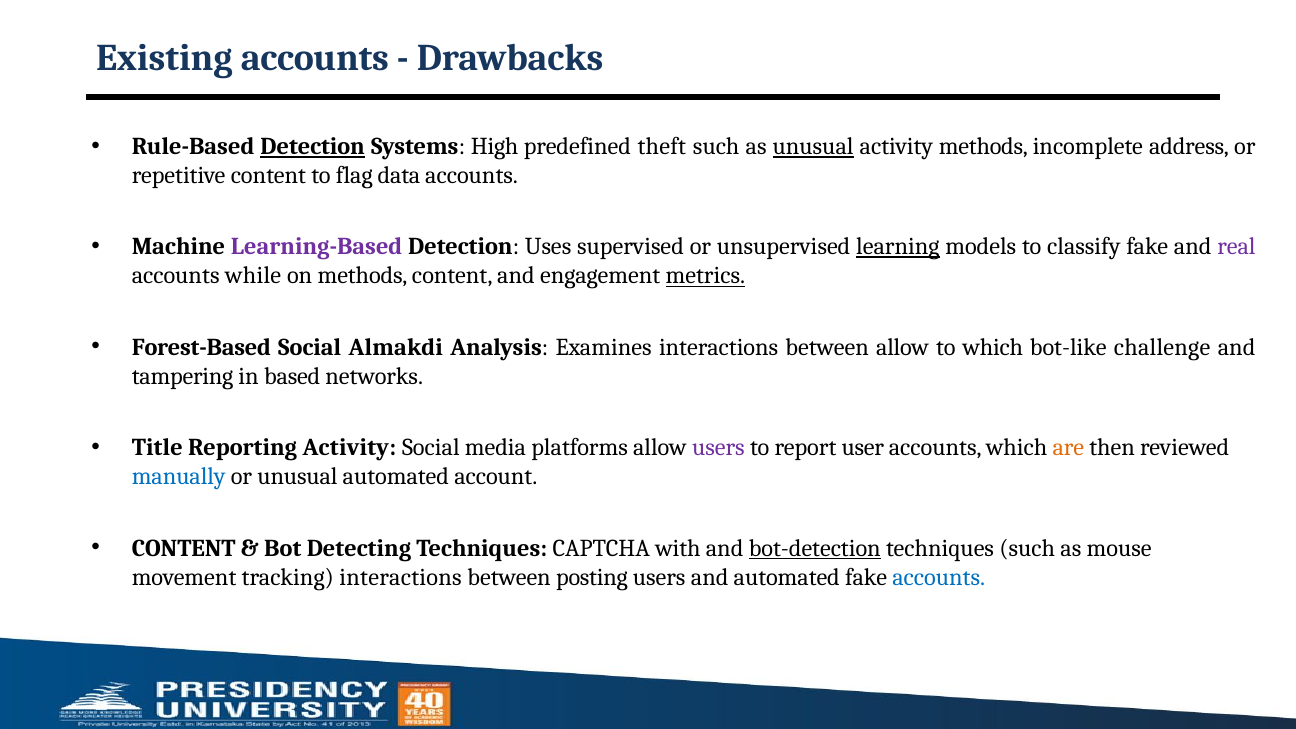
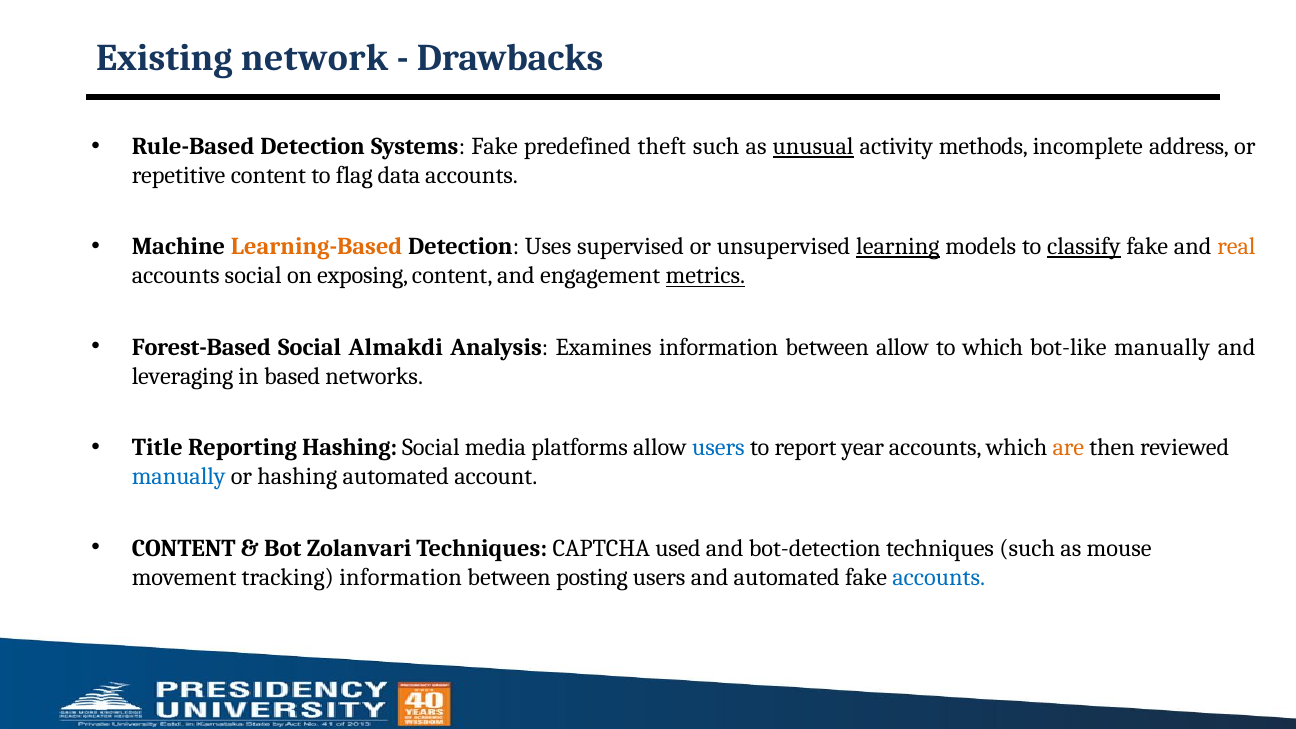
Existing accounts: accounts -> network
Detection at (313, 146) underline: present -> none
Systems High: High -> Fake
Learning-Based colour: purple -> orange
classify underline: none -> present
real colour: purple -> orange
accounts while: while -> social
on methods: methods -> exposing
Examines interactions: interactions -> information
bot-like challenge: challenge -> manually
tampering: tampering -> leveraging
Reporting Activity: Activity -> Hashing
users at (718, 448) colour: purple -> blue
user: user -> year
or unusual: unusual -> hashing
Detecting: Detecting -> Zolanvari
with: with -> used
bot-detection underline: present -> none
tracking interactions: interactions -> information
